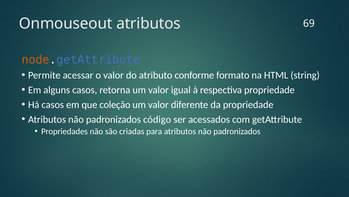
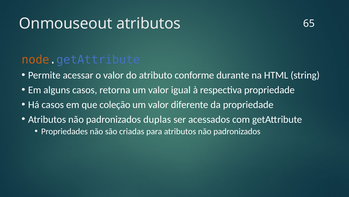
69: 69 -> 65
formato: formato -> durante
código: código -> duplas
